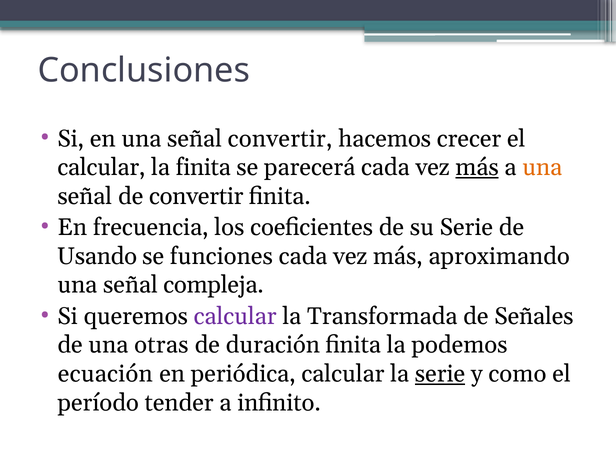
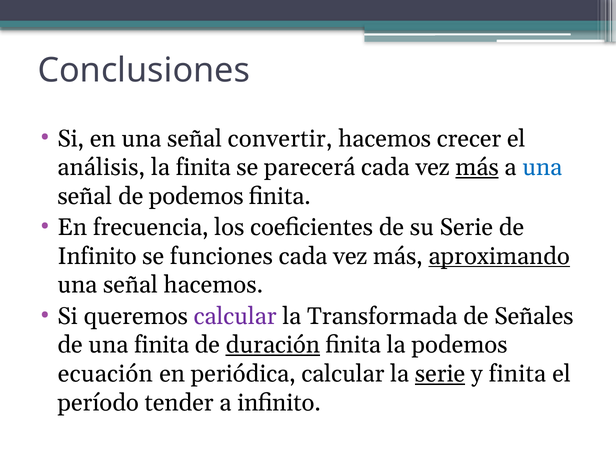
calcular at (101, 167): calcular -> análisis
una at (542, 167) colour: orange -> blue
de convertir: convertir -> podemos
Usando at (97, 256): Usando -> Infinito
aproximando underline: none -> present
señal compleja: compleja -> hacemos
una otras: otras -> finita
duración underline: none -> present
y como: como -> finita
